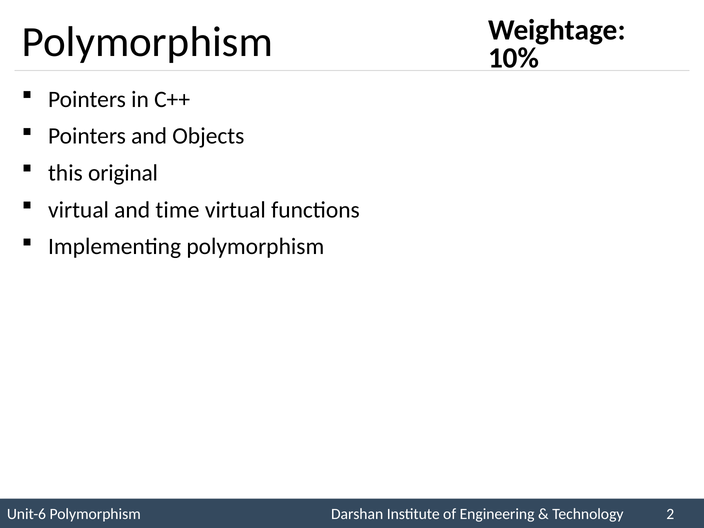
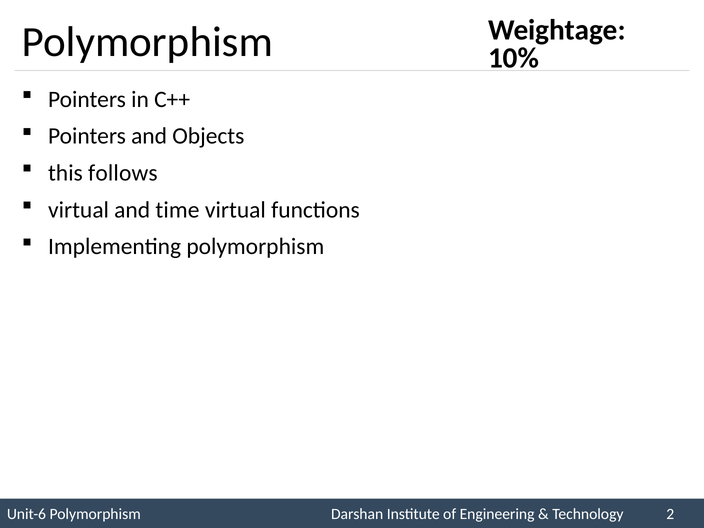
original: original -> follows
